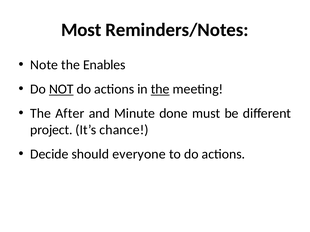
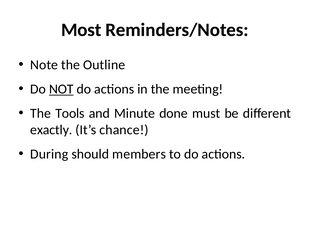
Enables: Enables -> Outline
the at (160, 89) underline: present -> none
After: After -> Tools
project: project -> exactly
Decide: Decide -> During
everyone: everyone -> members
